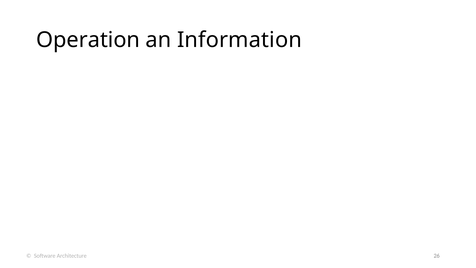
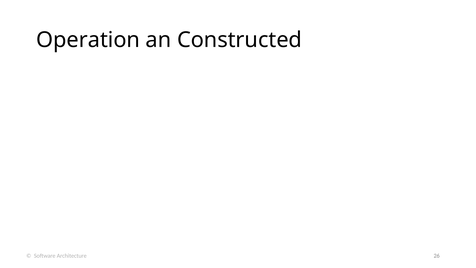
Information: Information -> Constructed
